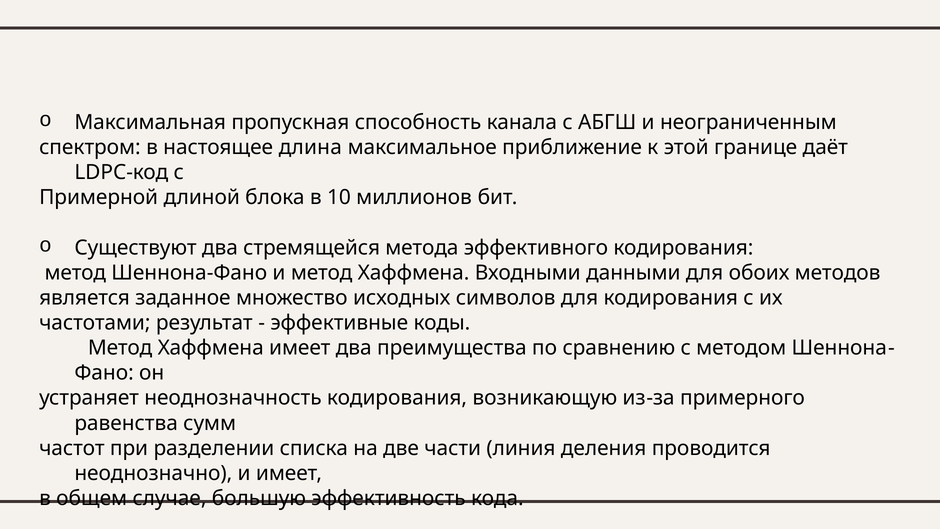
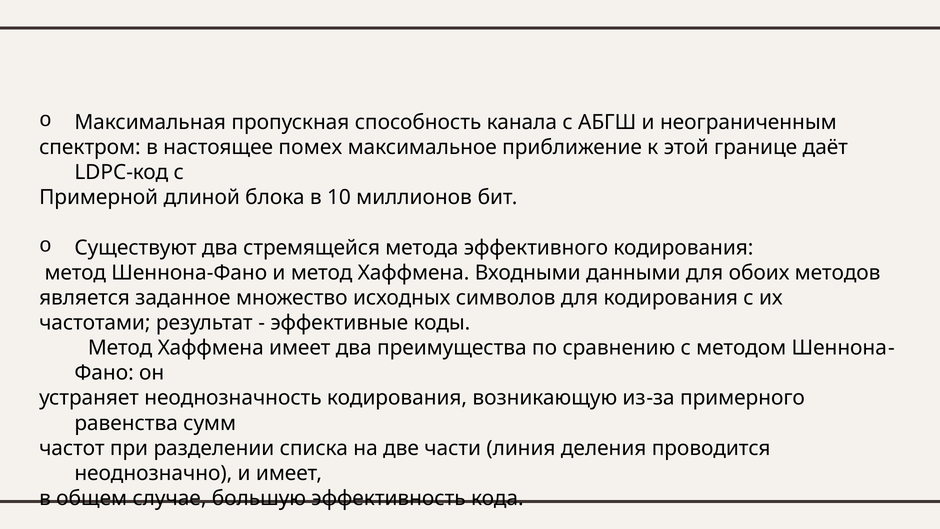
длина: длина -> помех
